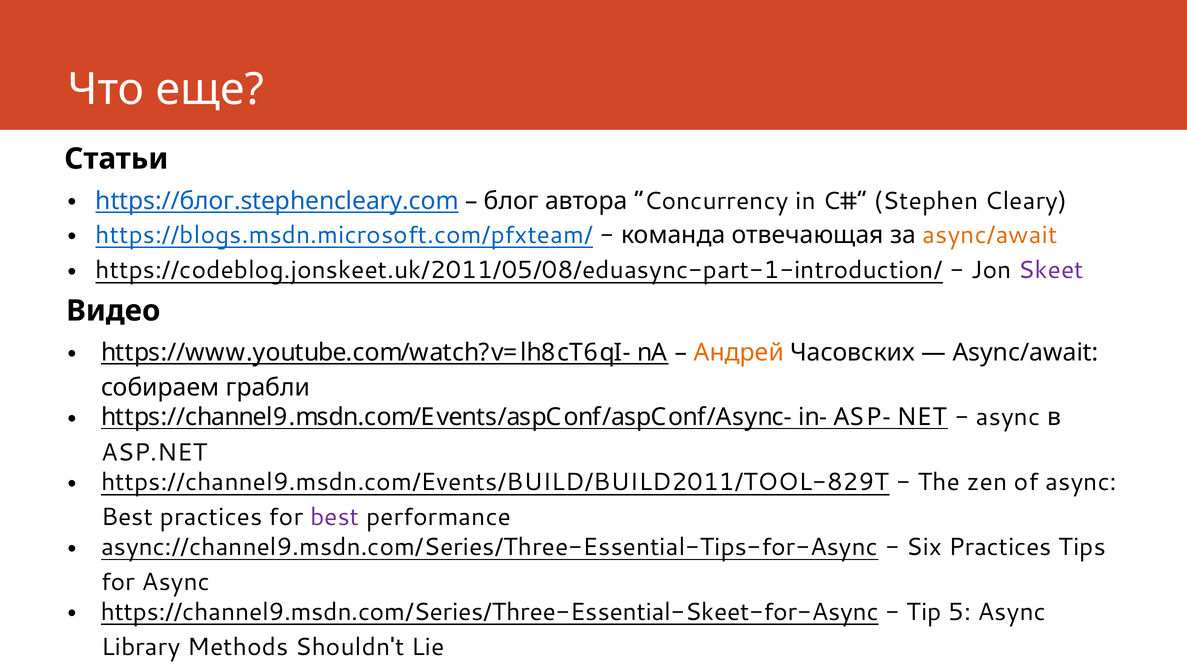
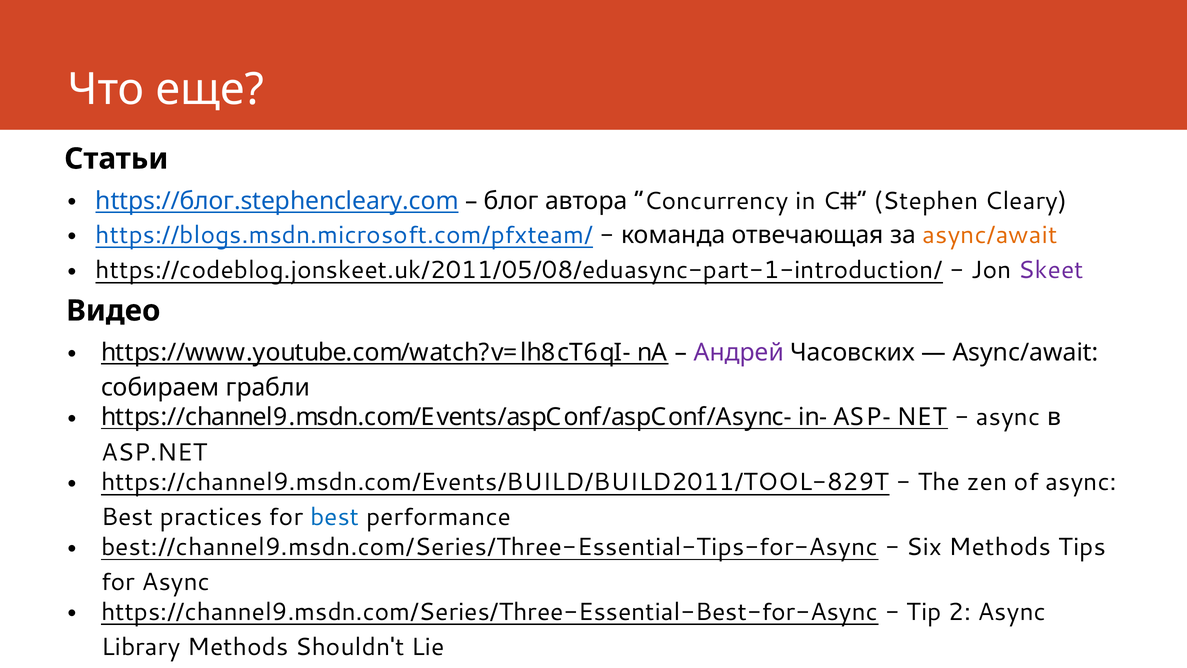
Андрей colour: orange -> purple
best at (335, 517) colour: purple -> blue
async://channel9.msdn.com/Series/Three-Essential-Tips-for-Async: async://channel9.msdn.com/Series/Three-Essential-Tips-for-Async -> best://channel9.msdn.com/Series/Three-Essential-Tips-for-Async
Six Practices: Practices -> Methods
https://channel9.msdn.com/Series/Three-Essential-Skeet-for-Async: https://channel9.msdn.com/Series/Three-Essential-Skeet-for-Async -> https://channel9.msdn.com/Series/Three-Essential-Best-for-Async
5: 5 -> 2
